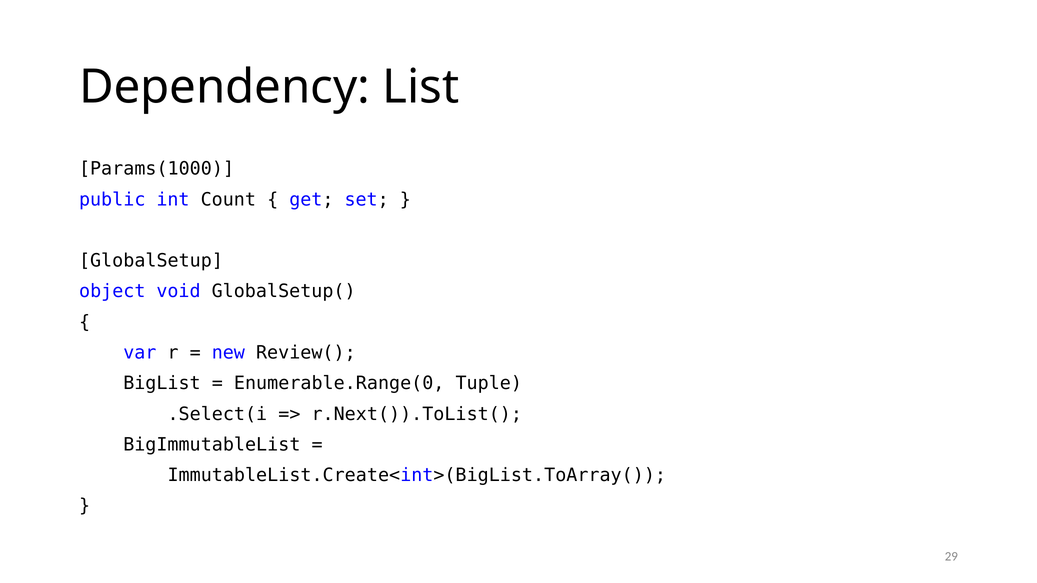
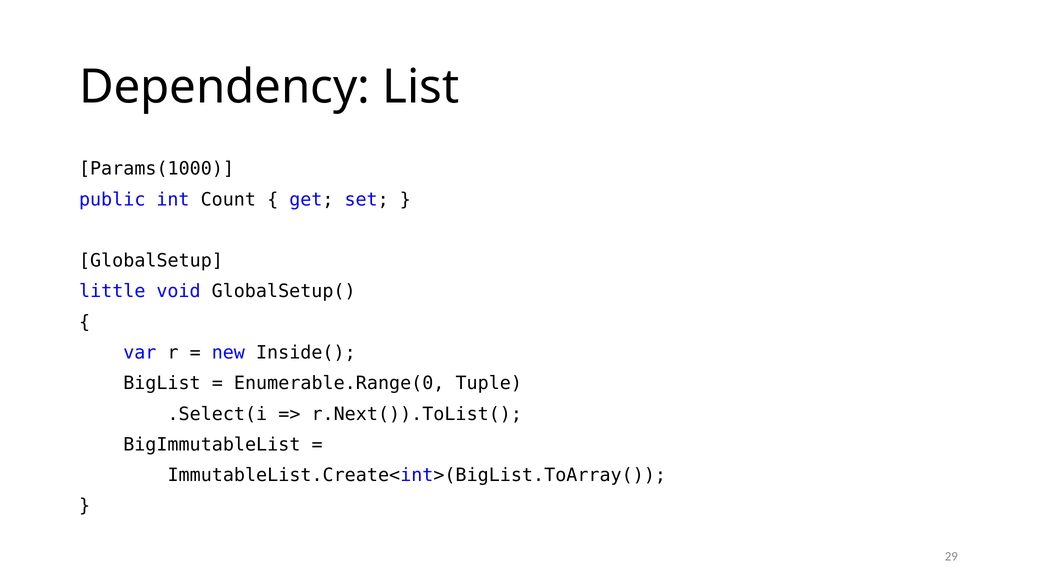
object: object -> little
Review(: Review( -> Inside(
